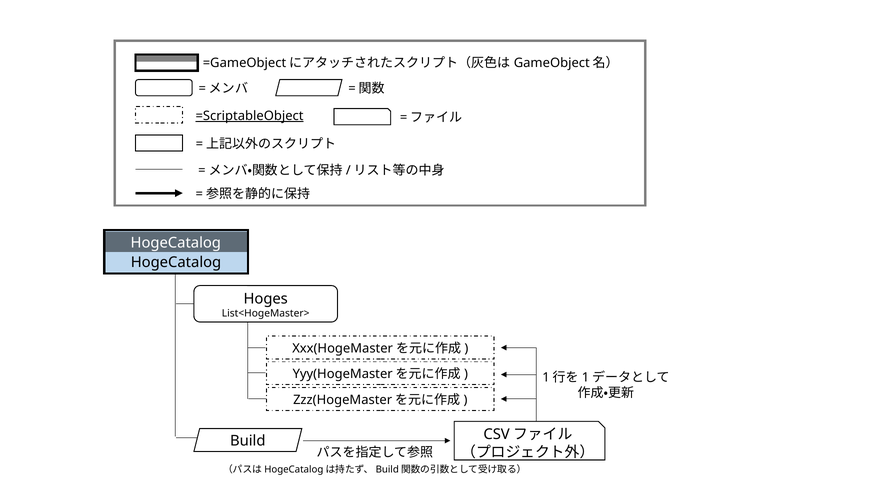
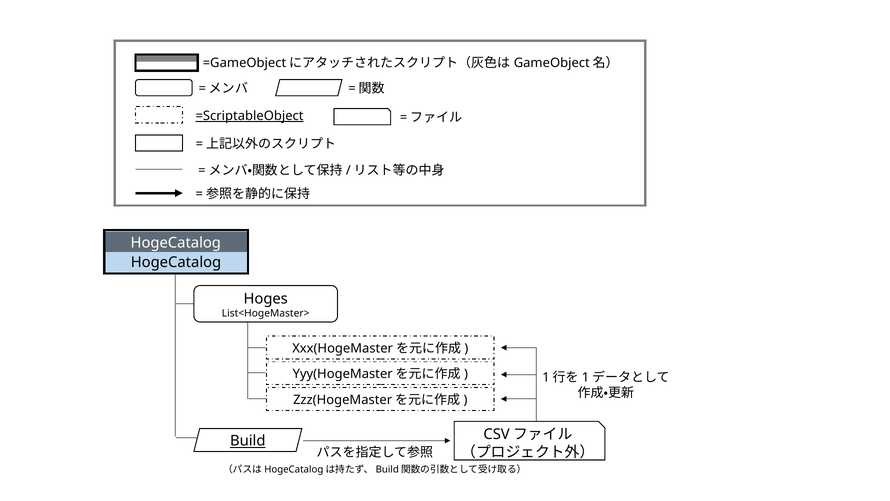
Build underline: none -> present
